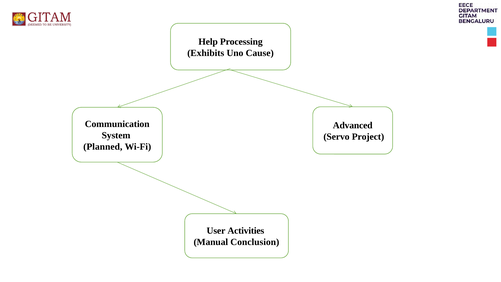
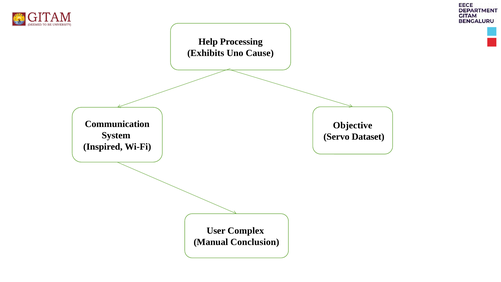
Advanced: Advanced -> Objective
Project: Project -> Dataset
Planned: Planned -> Inspired
Activities: Activities -> Complex
